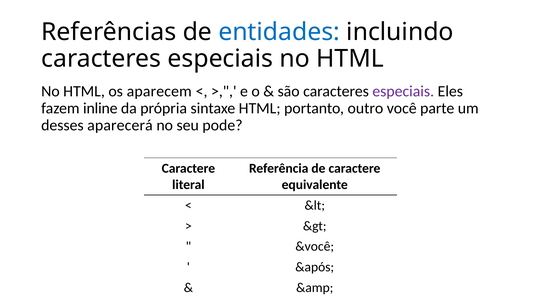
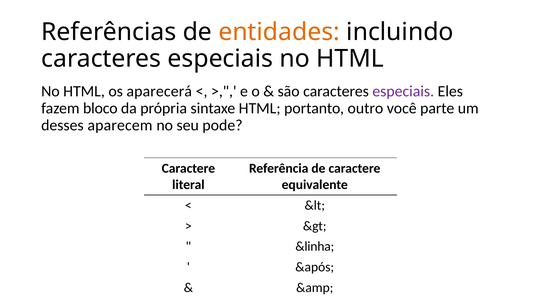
entidades colour: blue -> orange
aparecem: aparecem -> aparecerá
inline: inline -> bloco
aparecerá: aparecerá -> aparecem
&você: &você -> &linha
